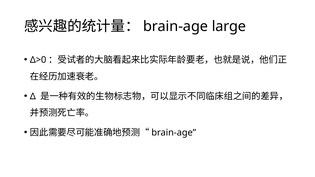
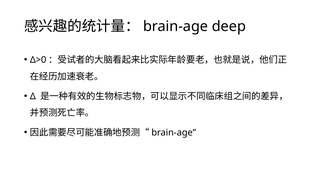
large: large -> deep
